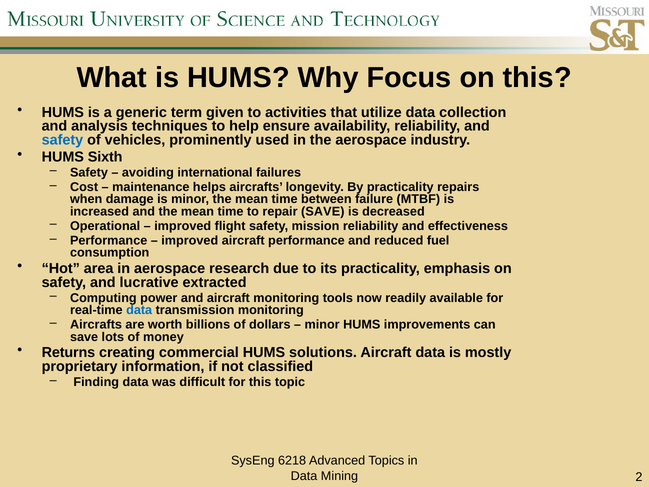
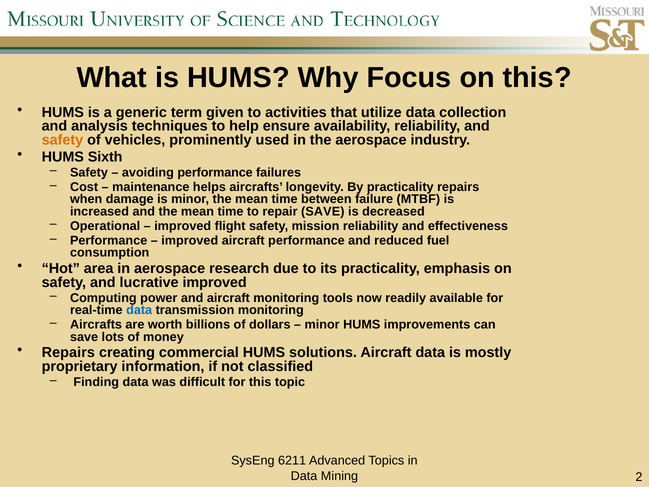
safety at (62, 140) colour: blue -> orange
avoiding international: international -> performance
lucrative extracted: extracted -> improved
Returns at (68, 352): Returns -> Repairs
6218: 6218 -> 6211
